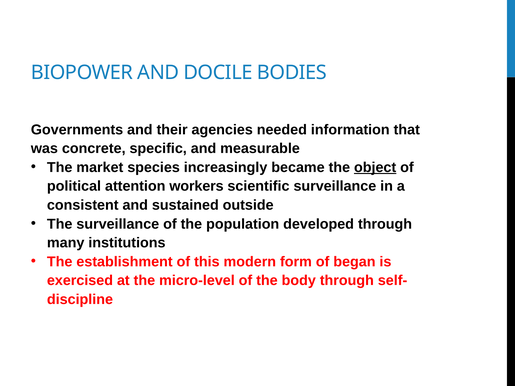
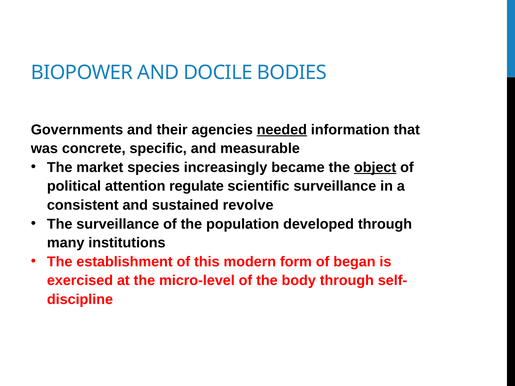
needed underline: none -> present
workers: workers -> regulate
outside: outside -> revolve
